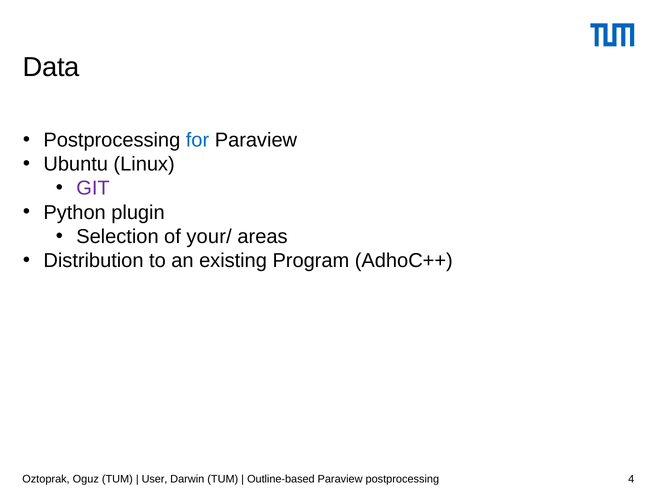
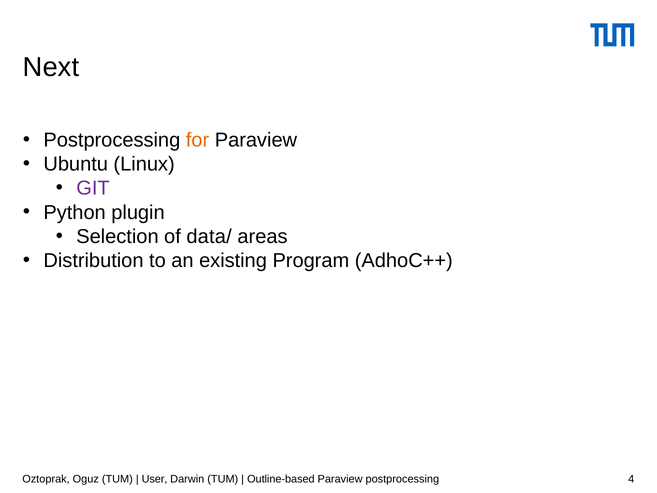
Data: Data -> Next
for colour: blue -> orange
your/: your/ -> data/
